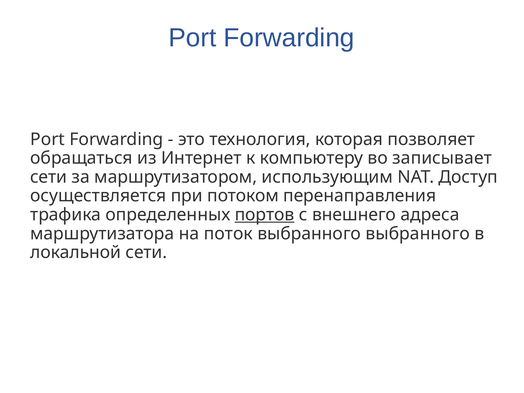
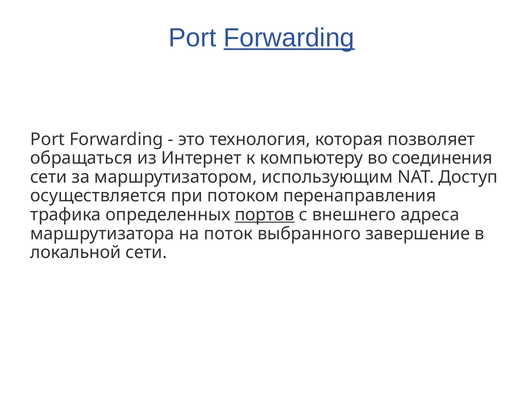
Forwarding at (289, 38) underline: none -> present
записывает: записывает -> соединения
выбранного выбранного: выбранного -> завершение
